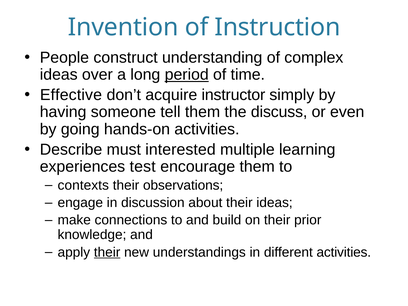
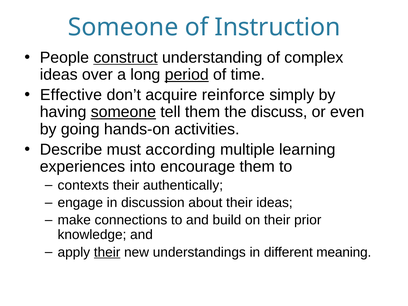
Invention at (123, 27): Invention -> Someone
construct underline: none -> present
instructor: instructor -> reinforce
someone at (123, 112) underline: none -> present
interested: interested -> according
test: test -> into
observations: observations -> authentically
different activities: activities -> meaning
